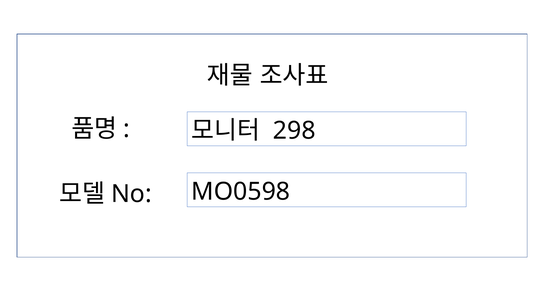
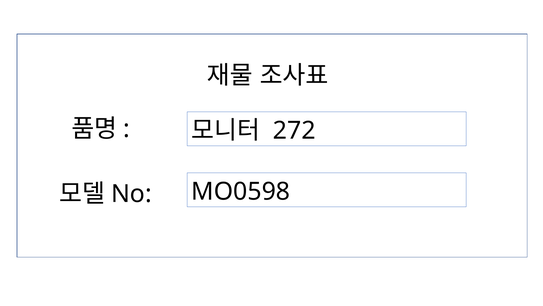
298: 298 -> 272
